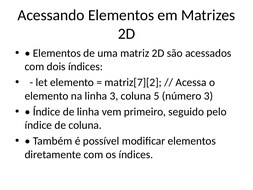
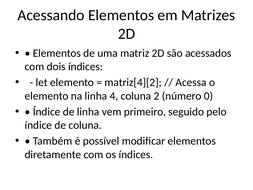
matriz[7][2: matriz[7][2 -> matriz[4][2
linha 3: 3 -> 4
5: 5 -> 2
número 3: 3 -> 0
